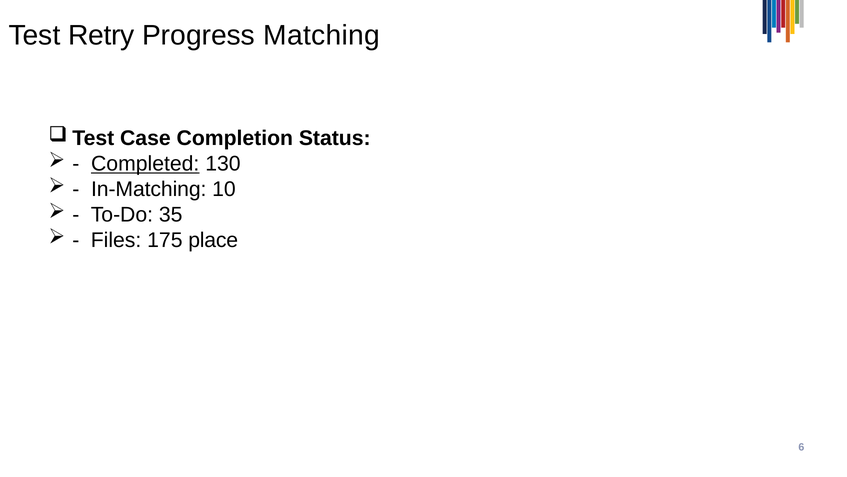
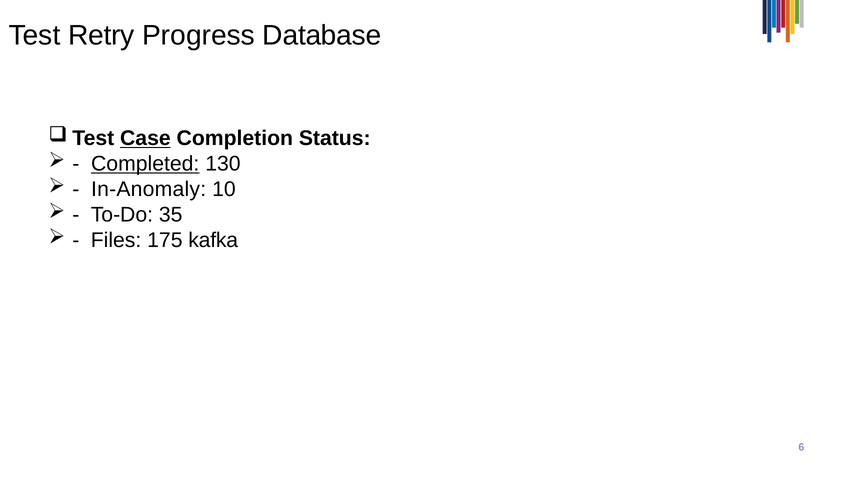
Matching: Matching -> Database
Case underline: none -> present
In-Matching: In-Matching -> In-Anomaly
place: place -> kafka
